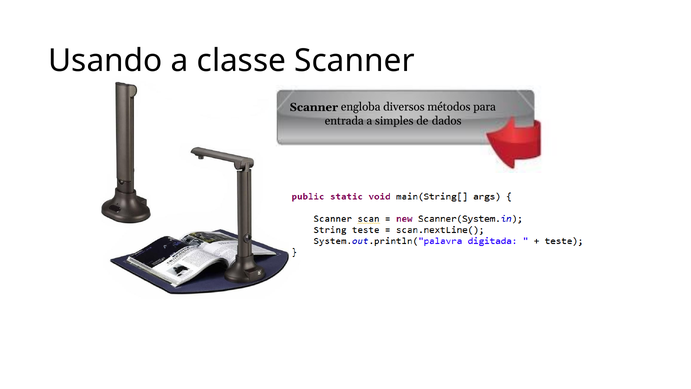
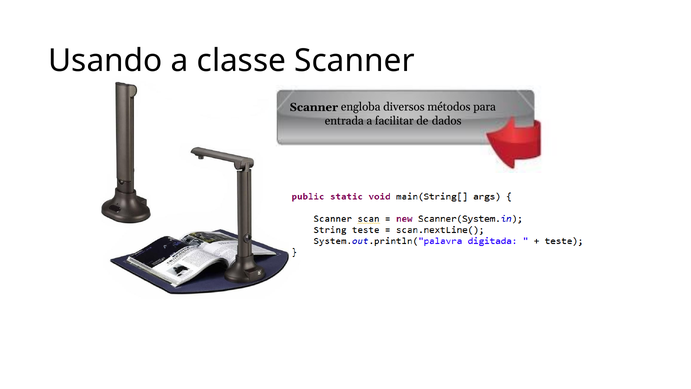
simples: simples -> facilitar
